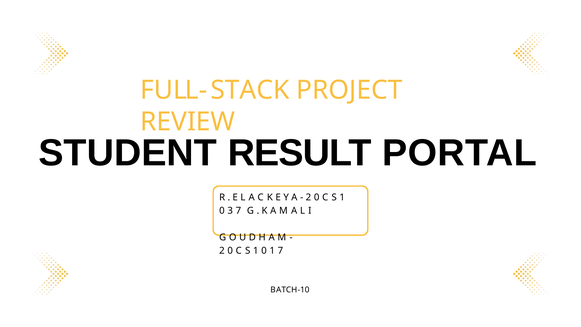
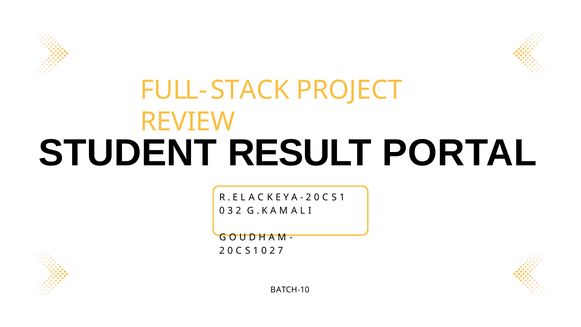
3 7: 7 -> 2
0 1: 1 -> 2
